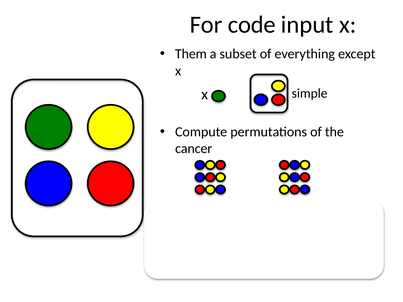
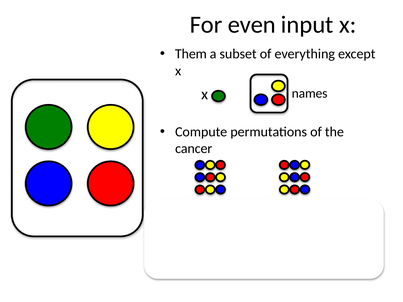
code: code -> even
simple: simple -> names
